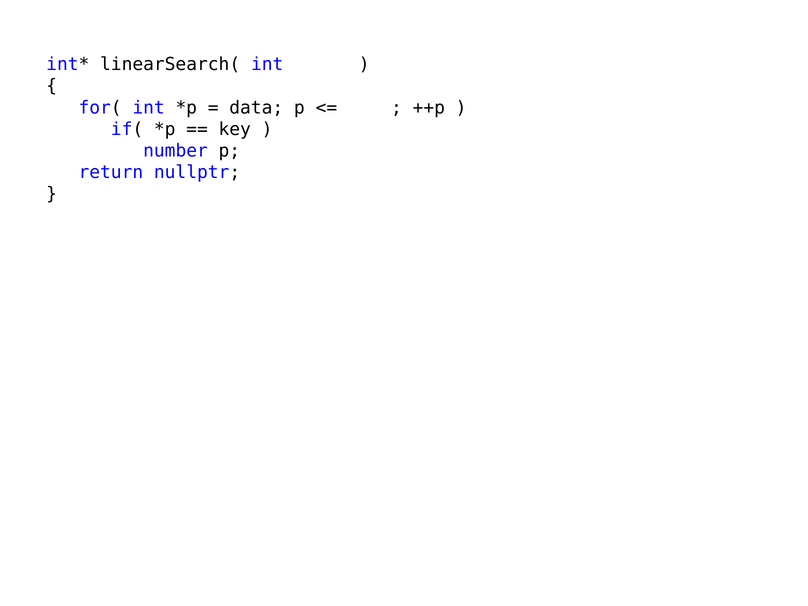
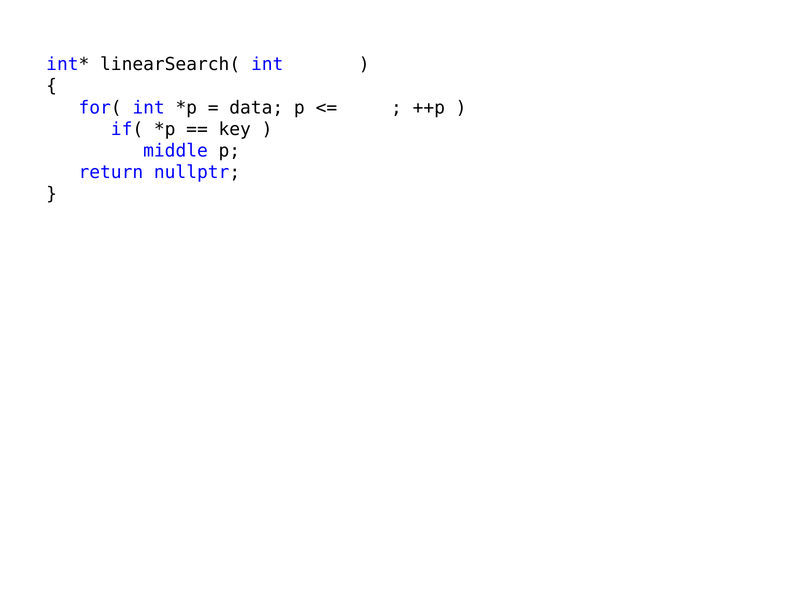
number: number -> middle
